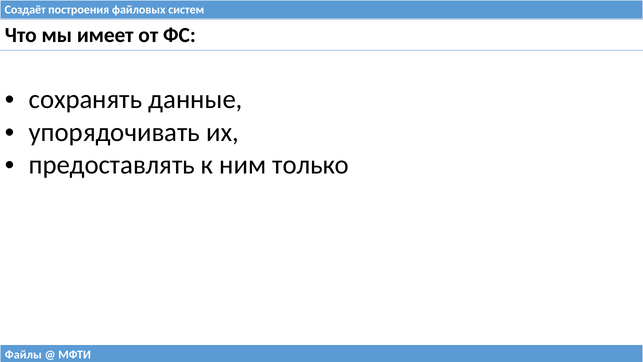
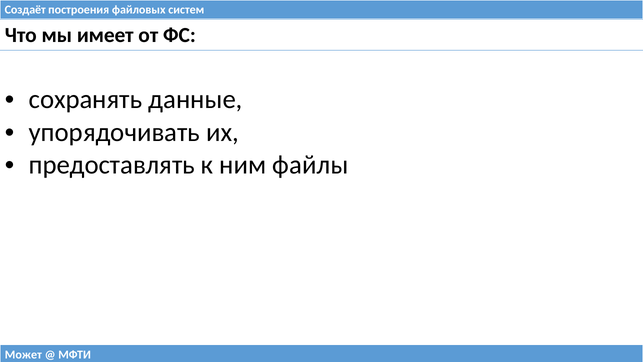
только: только -> файлы
Файлы: Файлы -> Может
